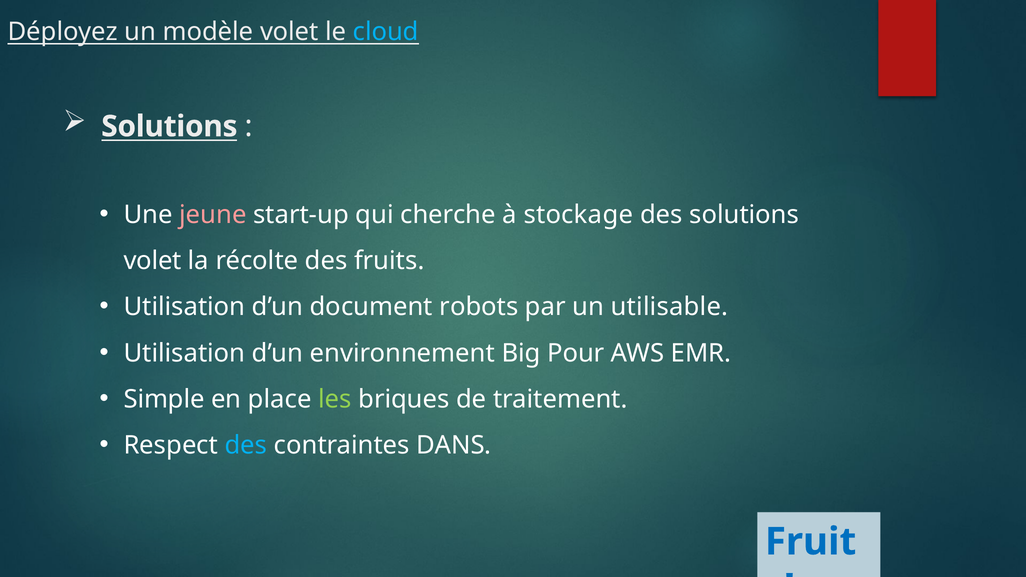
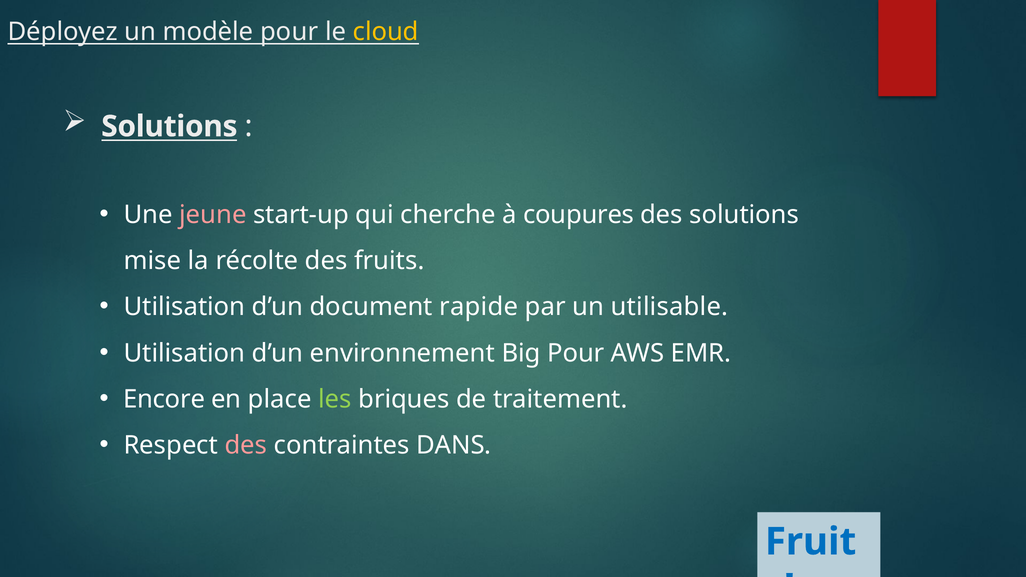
modèle volet: volet -> pour
cloud colour: light blue -> yellow
stockage: stockage -> coupures
volet at (153, 261): volet -> mise
robots: robots -> rapide
Simple: Simple -> Encore
des at (246, 446) colour: light blue -> pink
